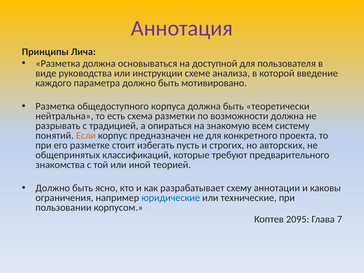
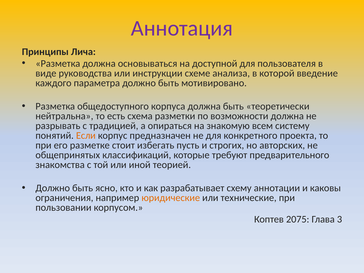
юридические colour: blue -> orange
2095: 2095 -> 2075
7: 7 -> 3
